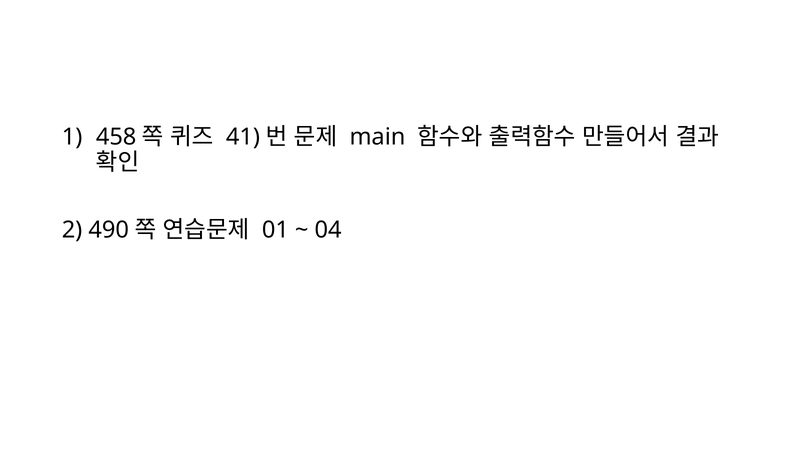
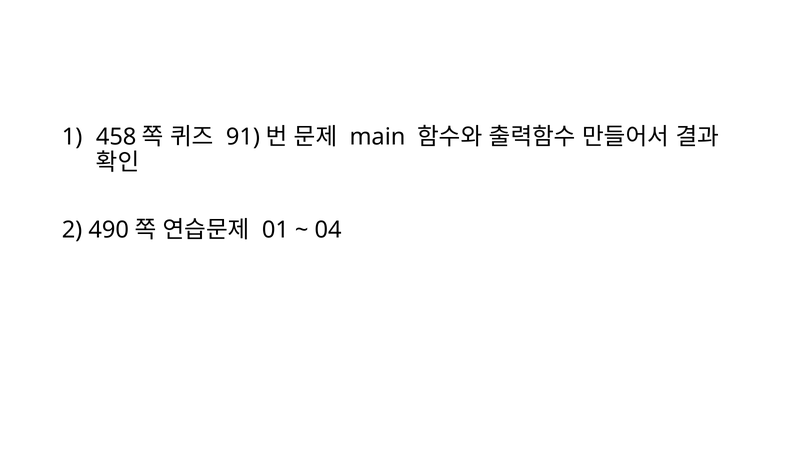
41: 41 -> 91
